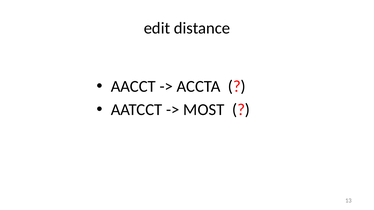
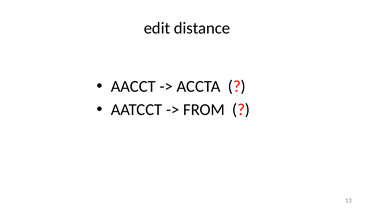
MOST: MOST -> FROM
